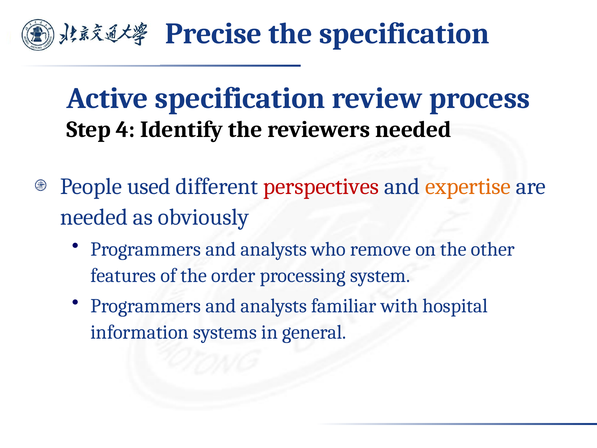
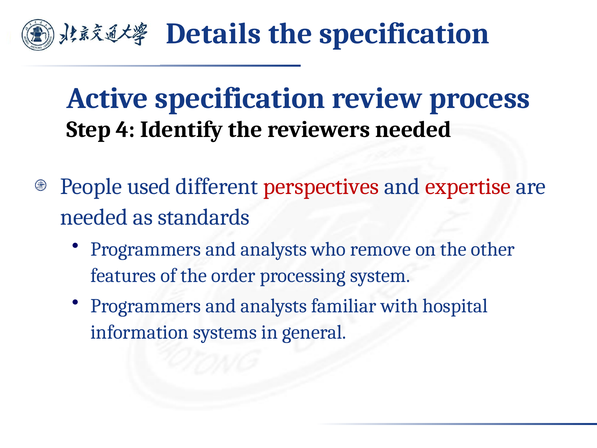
Precise: Precise -> Details
expertise colour: orange -> red
obviously: obviously -> standards
